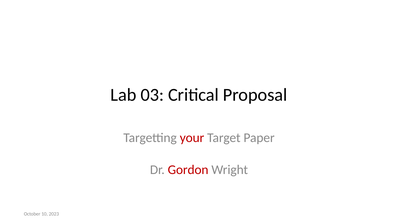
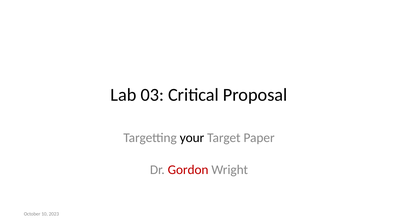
your colour: red -> black
